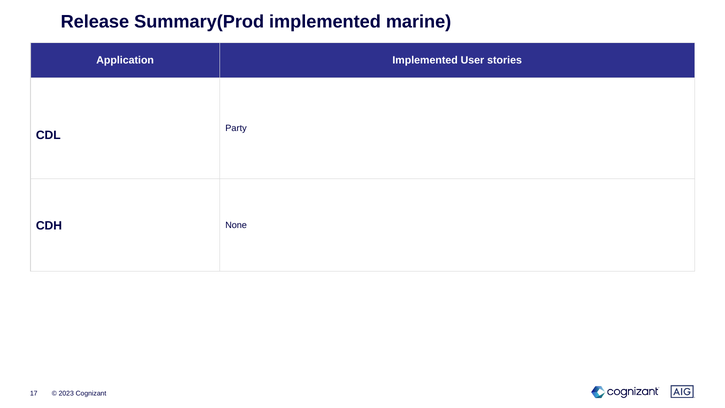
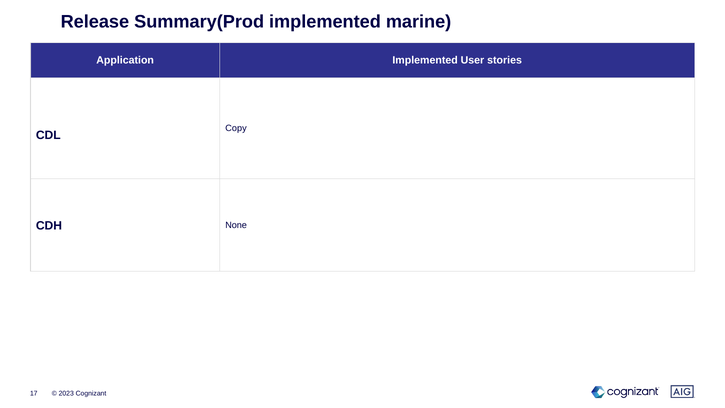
Party: Party -> Copy
